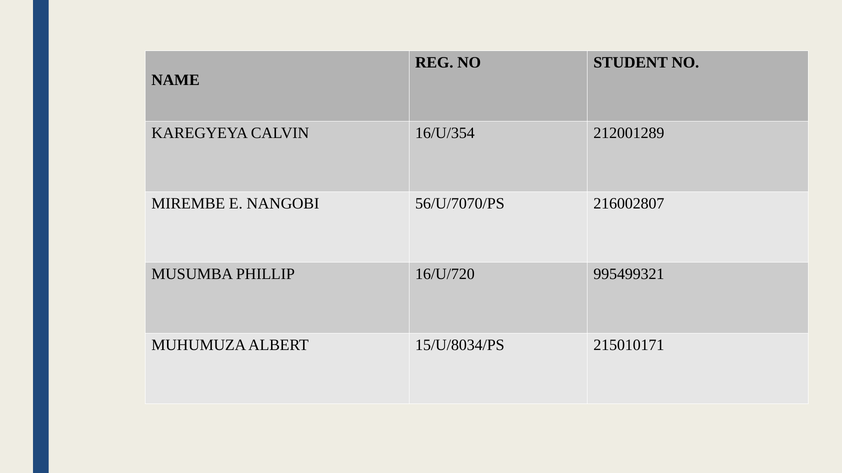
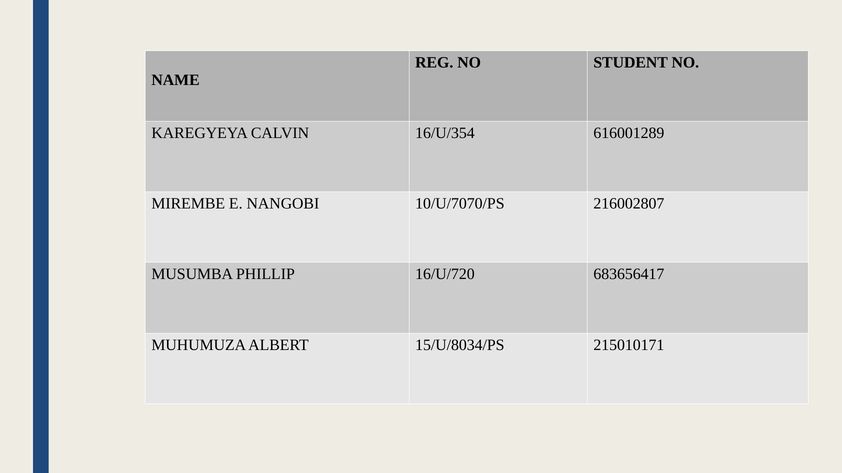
212001289: 212001289 -> 616001289
56/U/7070/PS: 56/U/7070/PS -> 10/U/7070/PS
995499321: 995499321 -> 683656417
